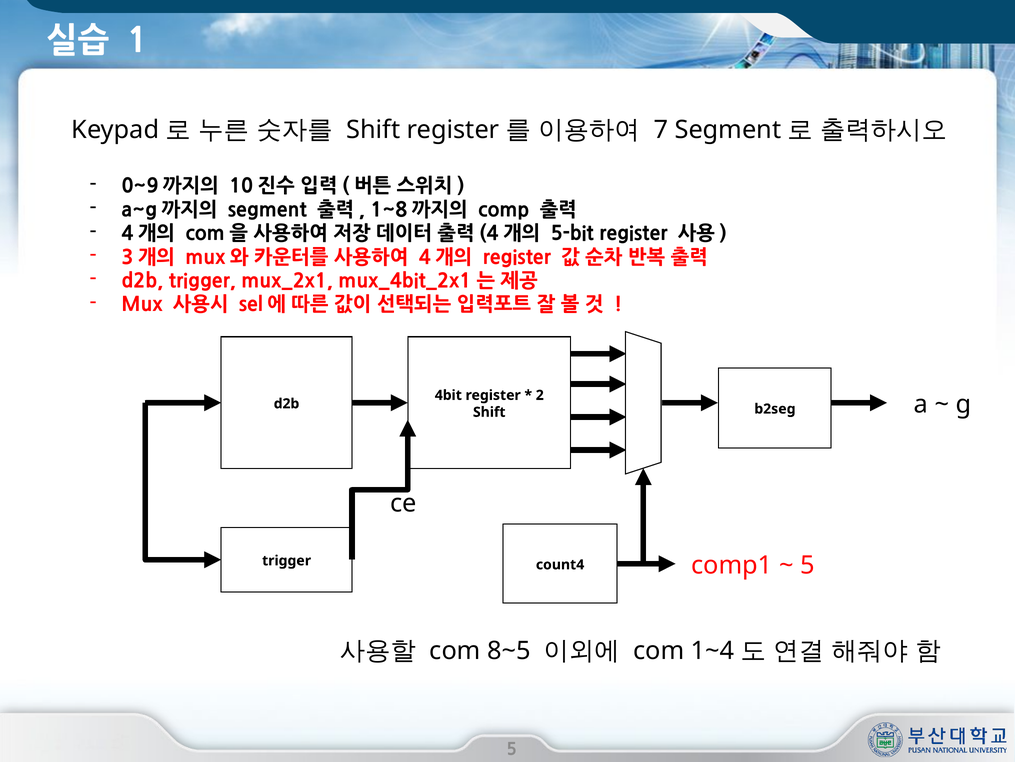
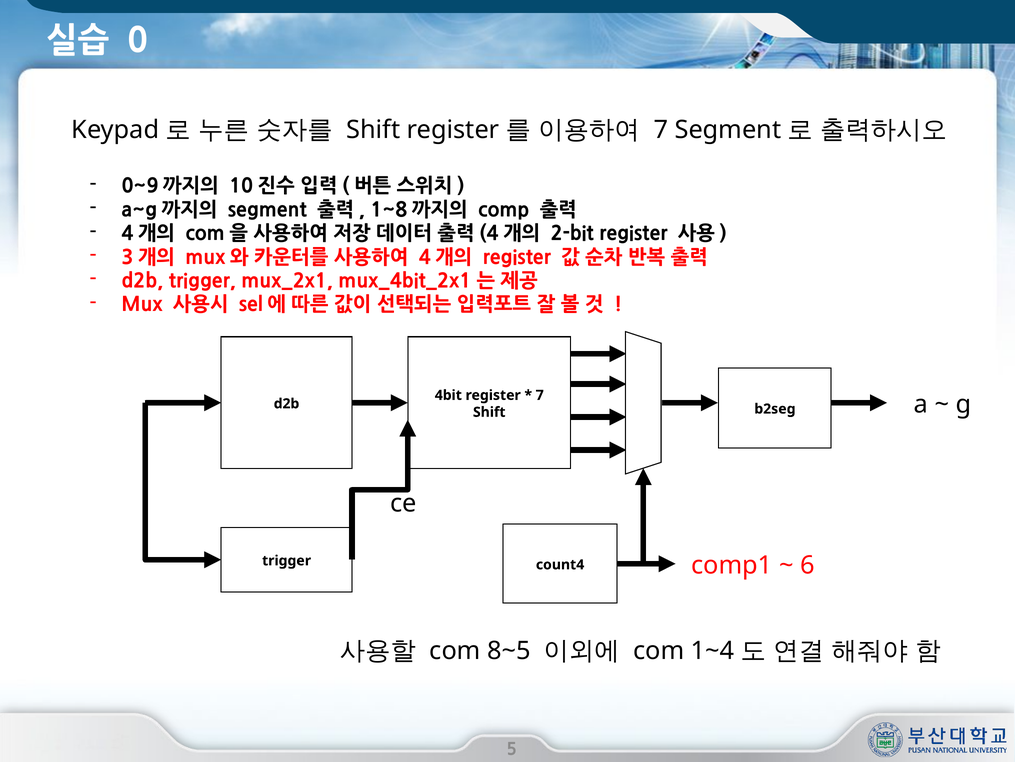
1: 1 -> 0
5-bit: 5-bit -> 2-bit
2 at (540, 395): 2 -> 7
5 at (807, 565): 5 -> 6
